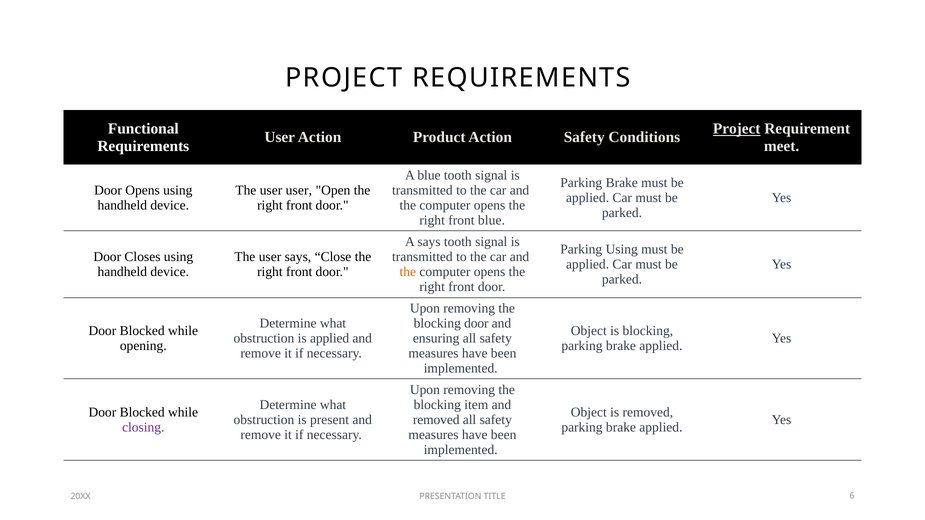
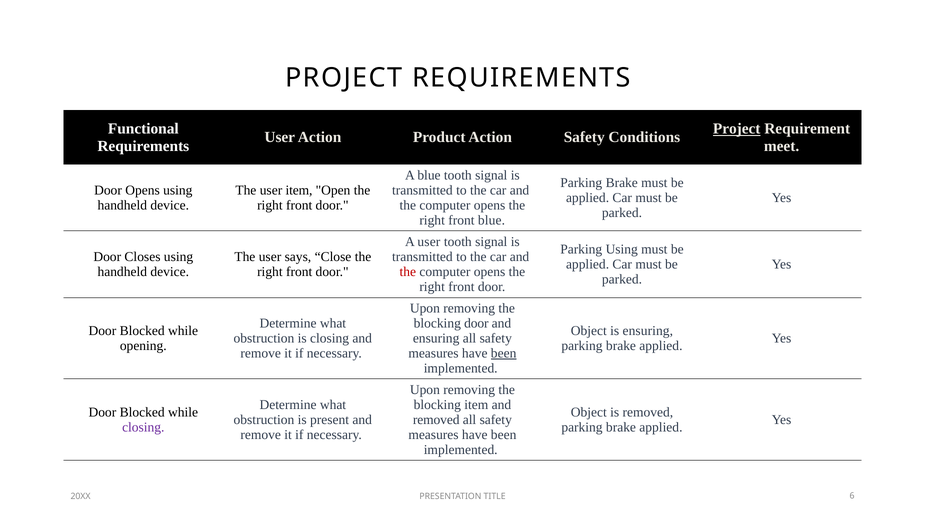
user user: user -> item
A says: says -> user
the at (408, 272) colour: orange -> red
is blocking: blocking -> ensuring
is applied: applied -> closing
been at (504, 353) underline: none -> present
